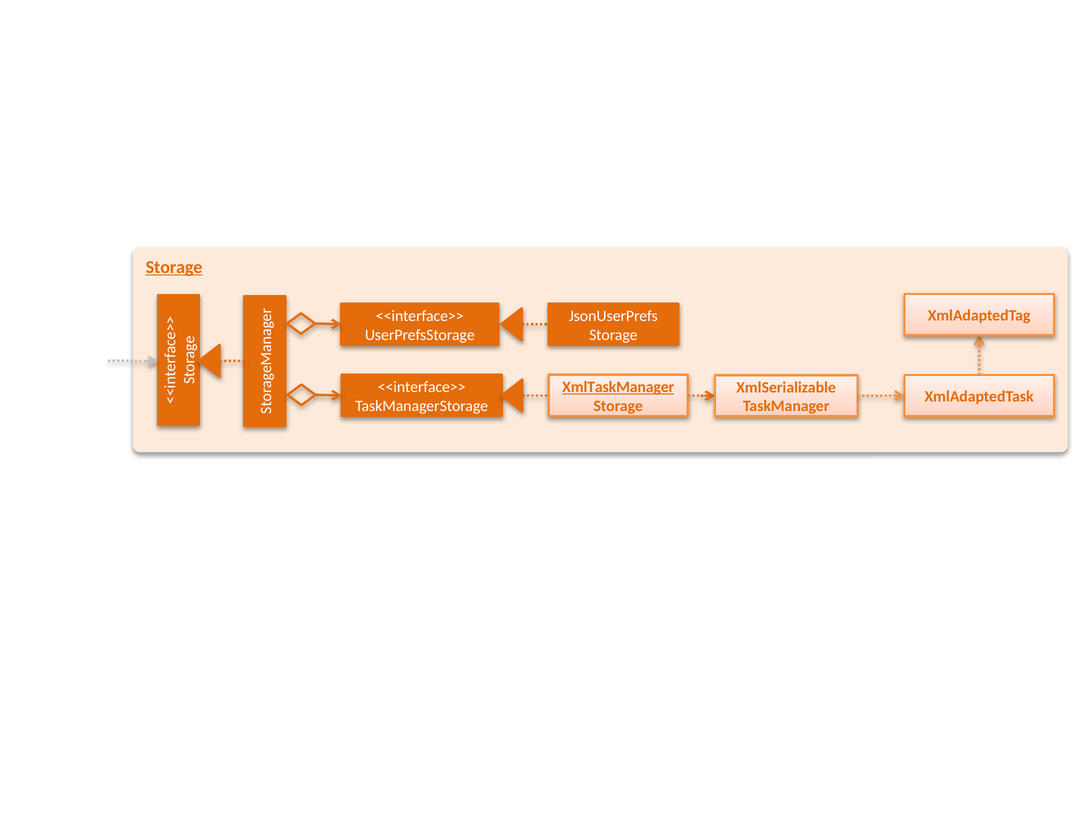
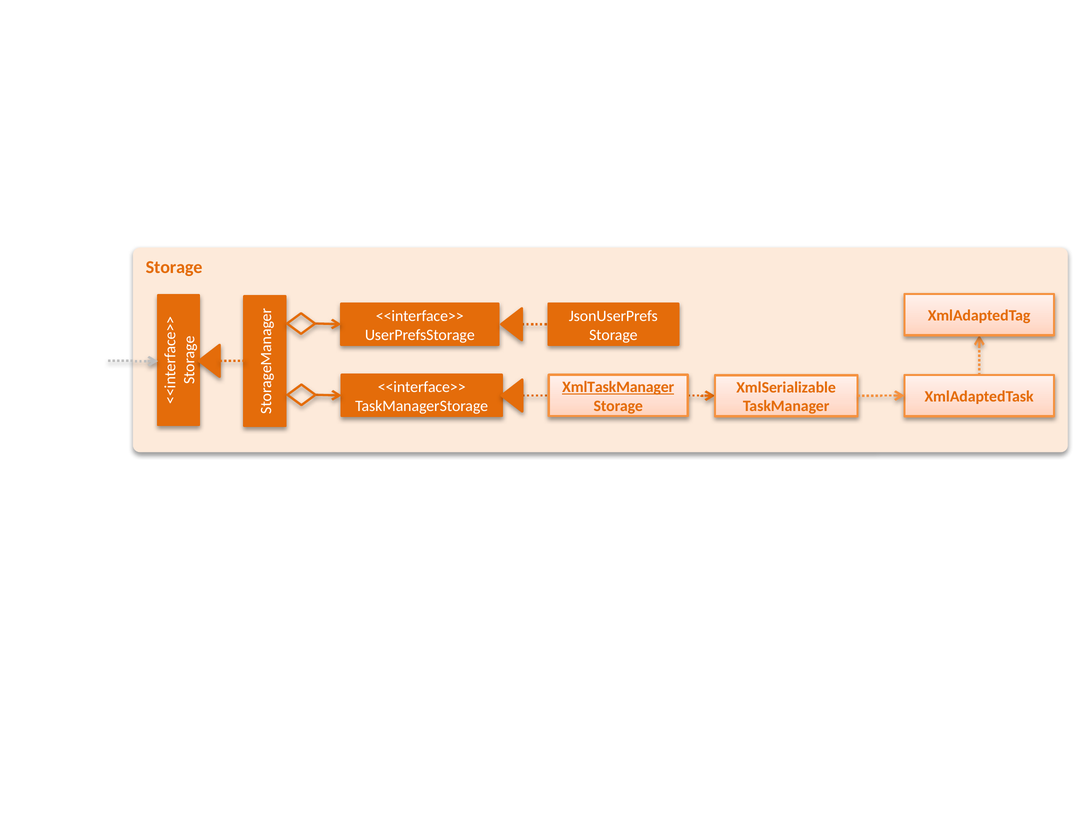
Storage at (174, 267) underline: present -> none
